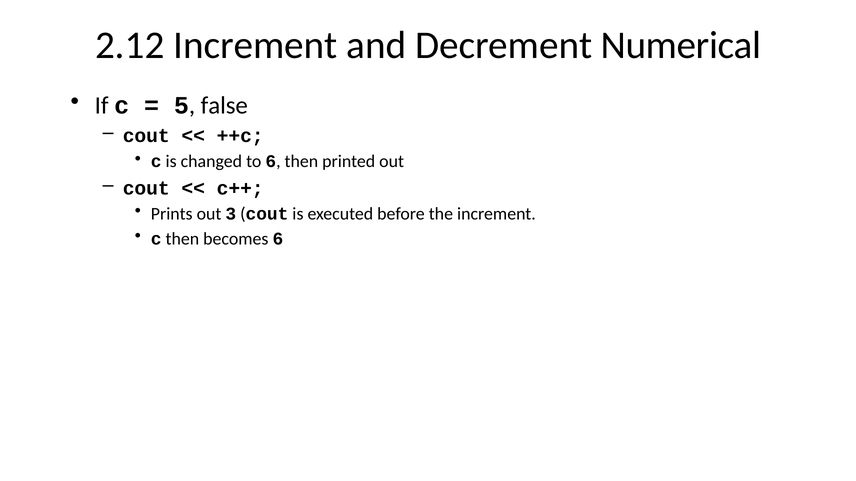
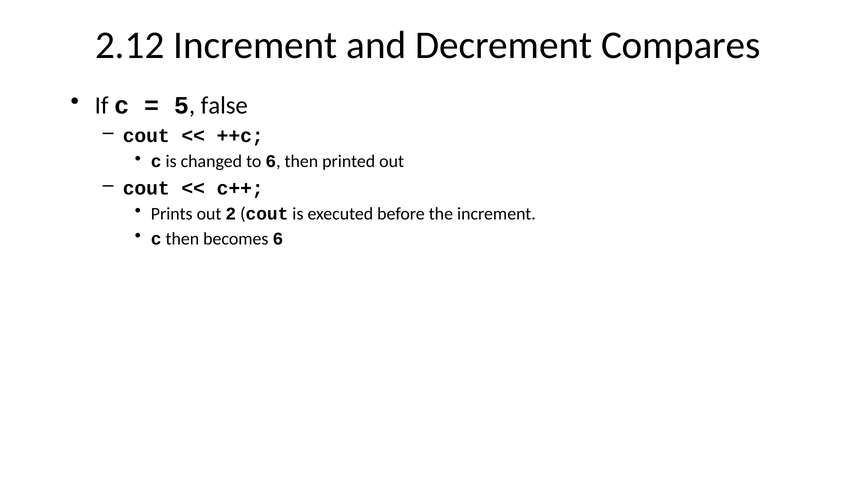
Numerical: Numerical -> Compares
3: 3 -> 2
